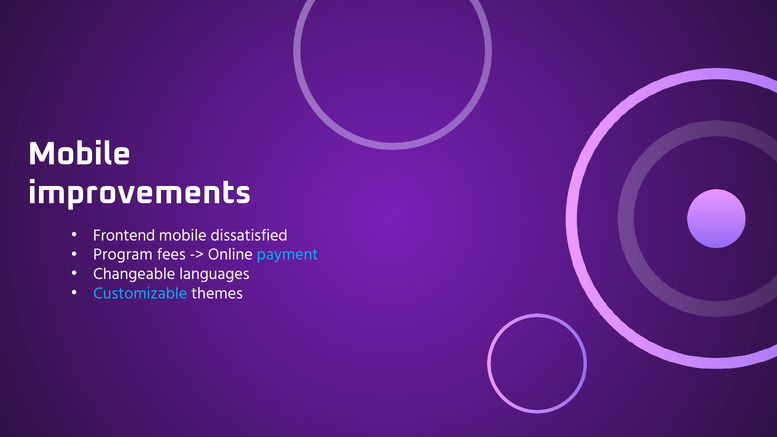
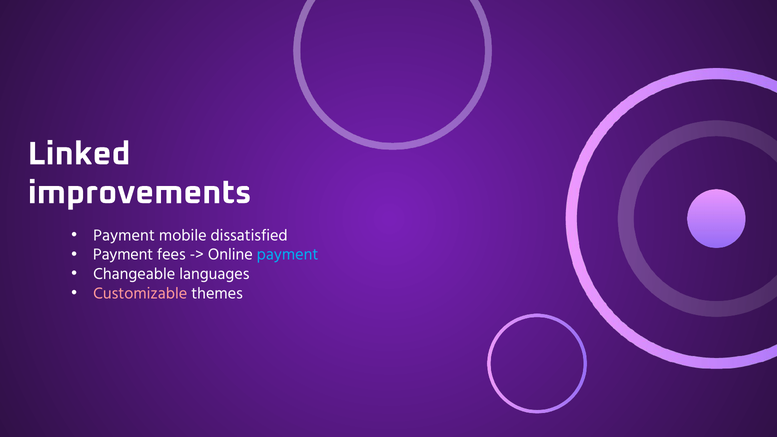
Mobile at (79, 154): Mobile -> Linked
Frontend at (124, 235): Frontend -> Payment
Program at (123, 255): Program -> Payment
Customizable colour: light blue -> pink
